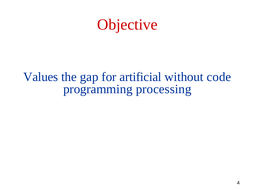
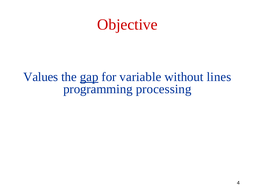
gap underline: none -> present
artificial: artificial -> variable
code: code -> lines
